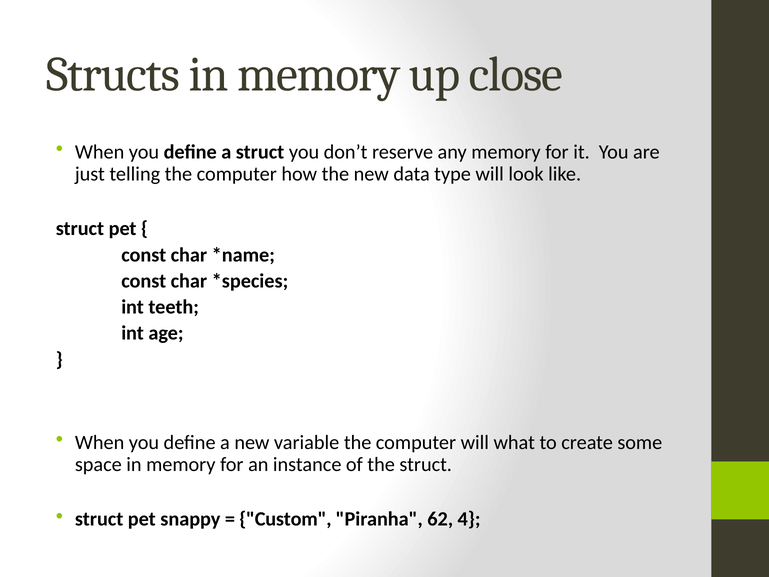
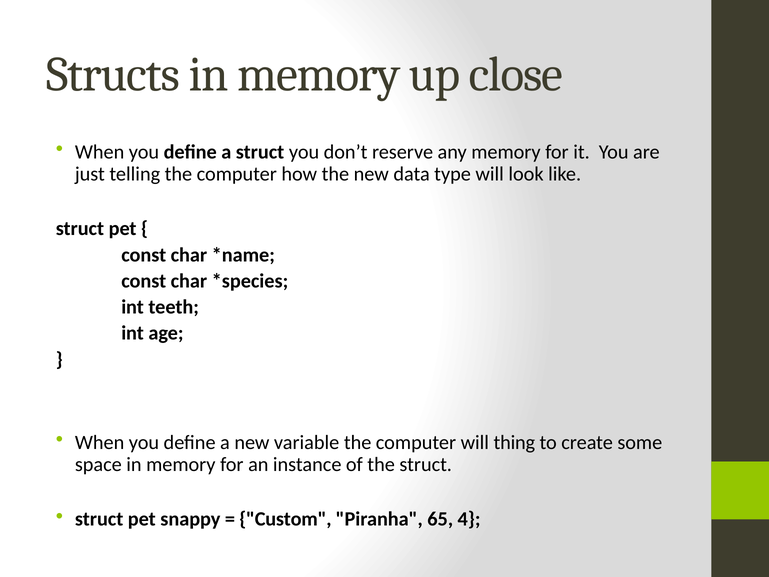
what: what -> thing
62: 62 -> 65
